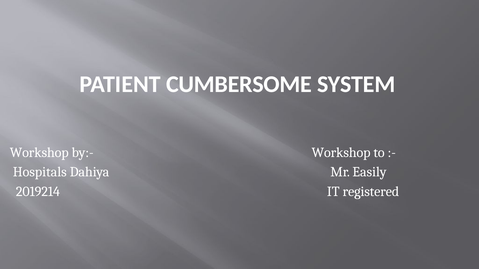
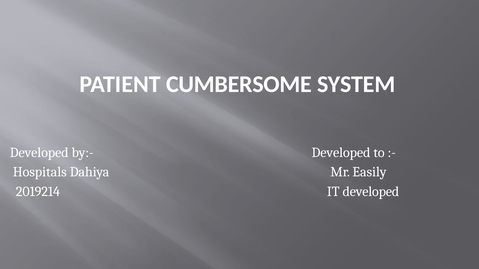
Workshop at (39, 153): Workshop -> Developed
by:- Workshop: Workshop -> Developed
IT registered: registered -> developed
